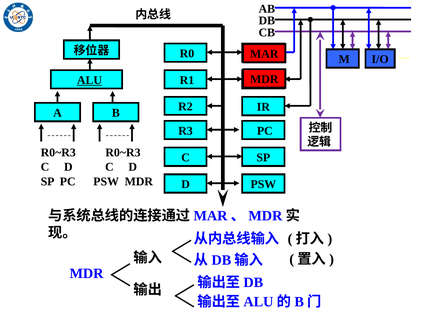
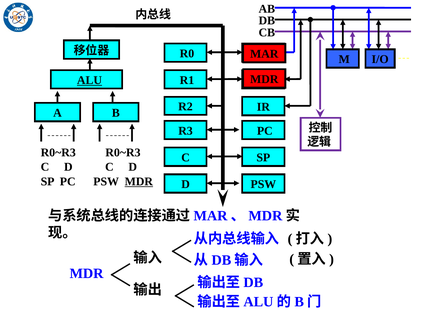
MDR at (139, 181) underline: none -> present
